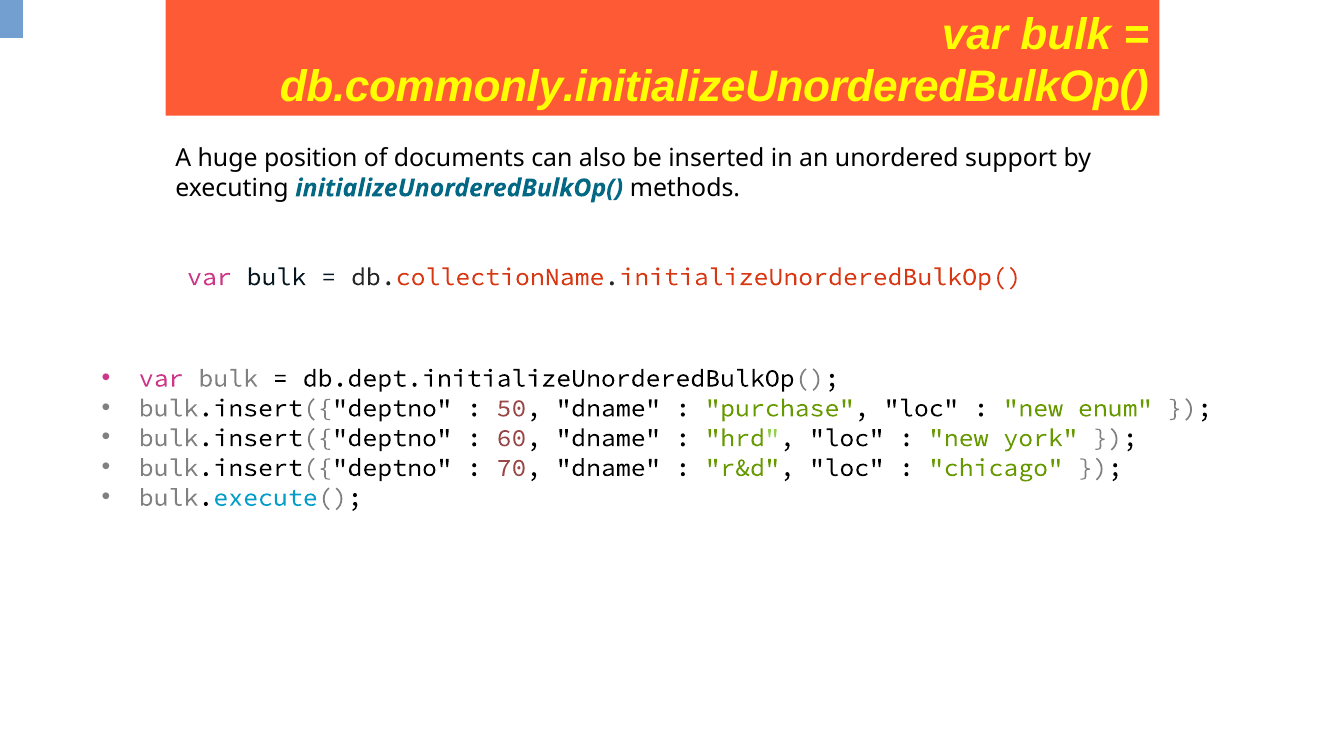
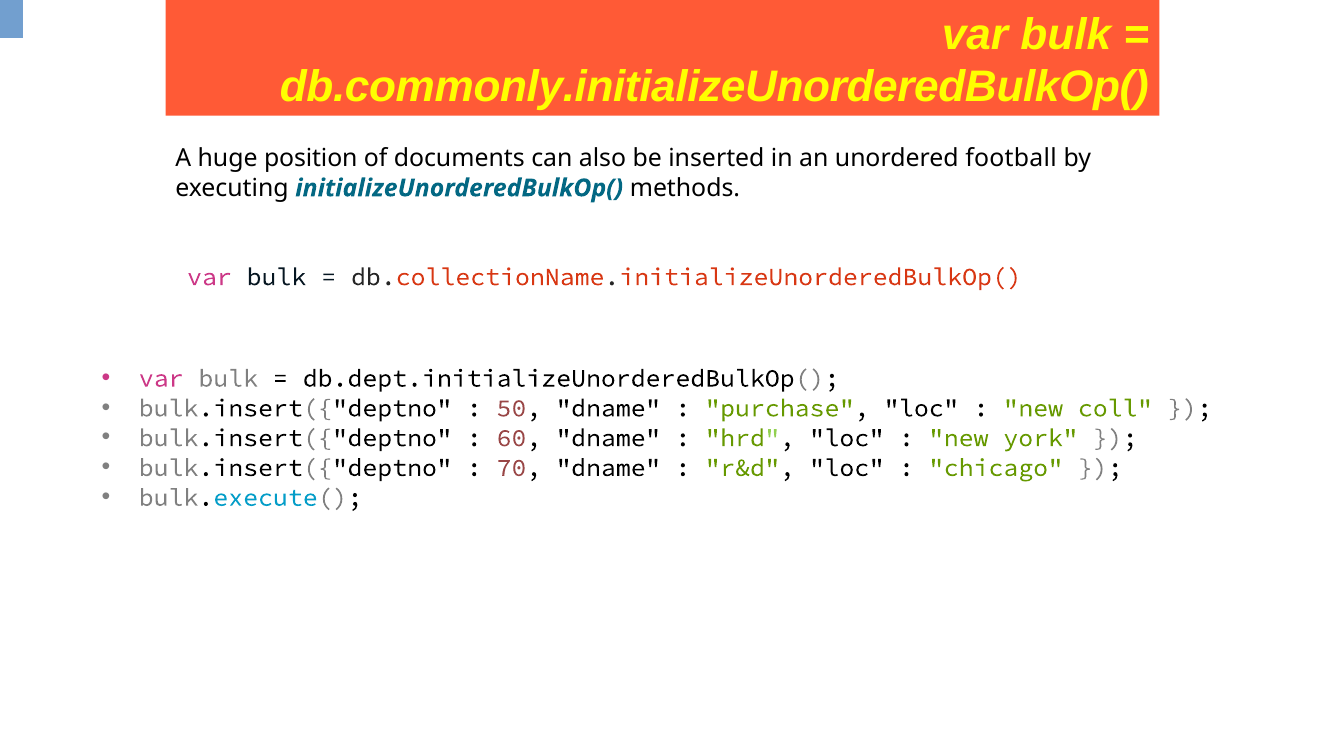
support: support -> football
enum: enum -> coll
